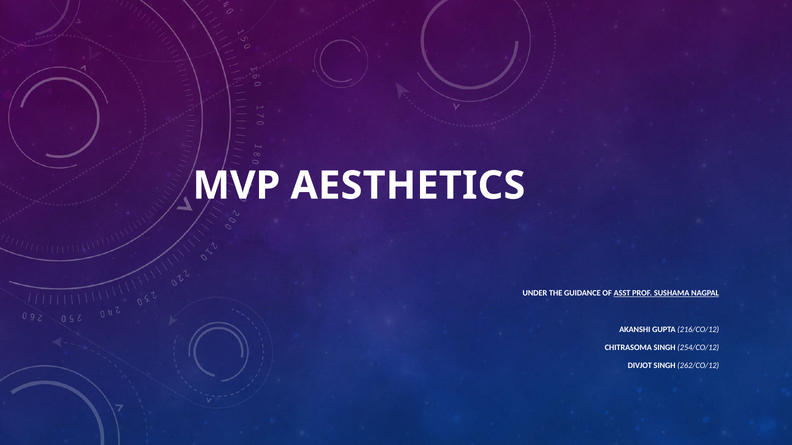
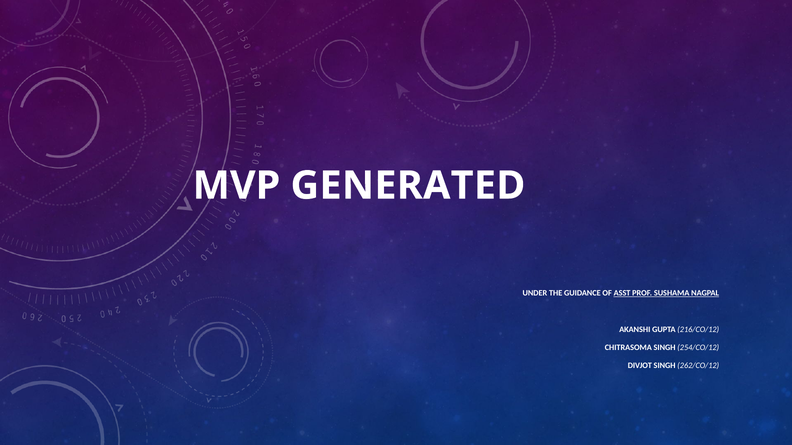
AESTHETICS: AESTHETICS -> GENERATED
